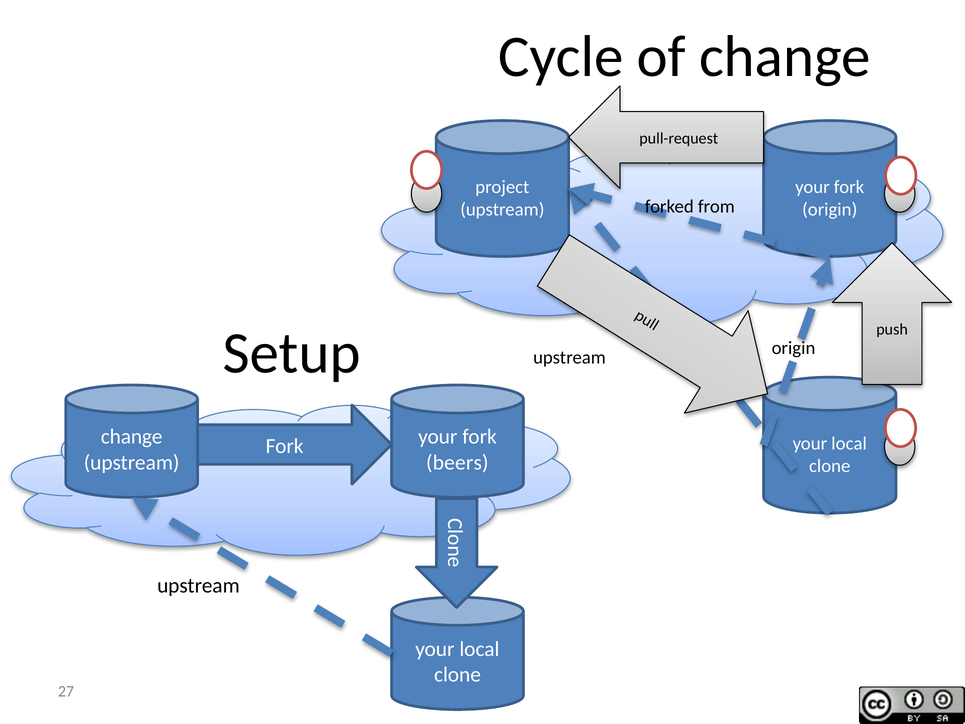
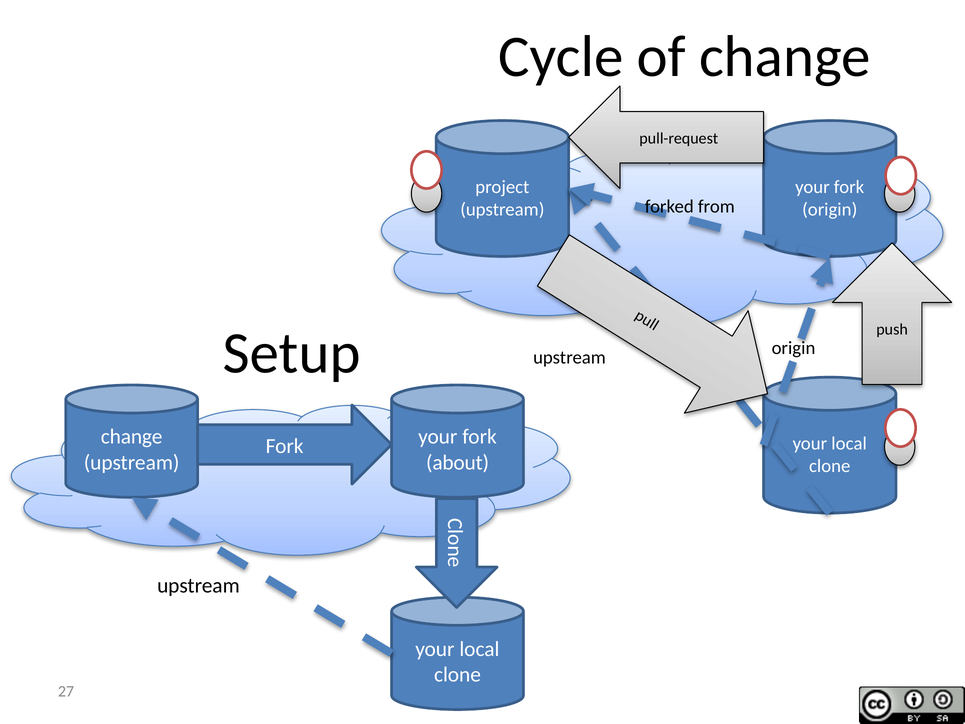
beers: beers -> about
